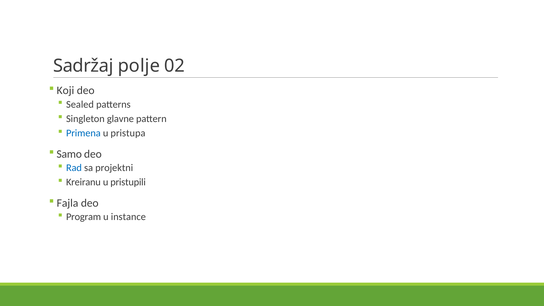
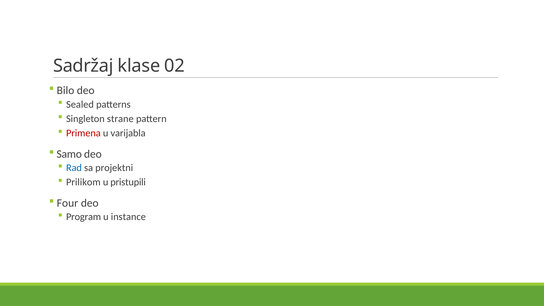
polje: polje -> klase
Koji: Koji -> Bilo
glavne: glavne -> strane
Primena colour: blue -> red
pristupa: pristupa -> varijabla
Kreiranu: Kreiranu -> Prilikom
Fajla: Fajla -> Four
